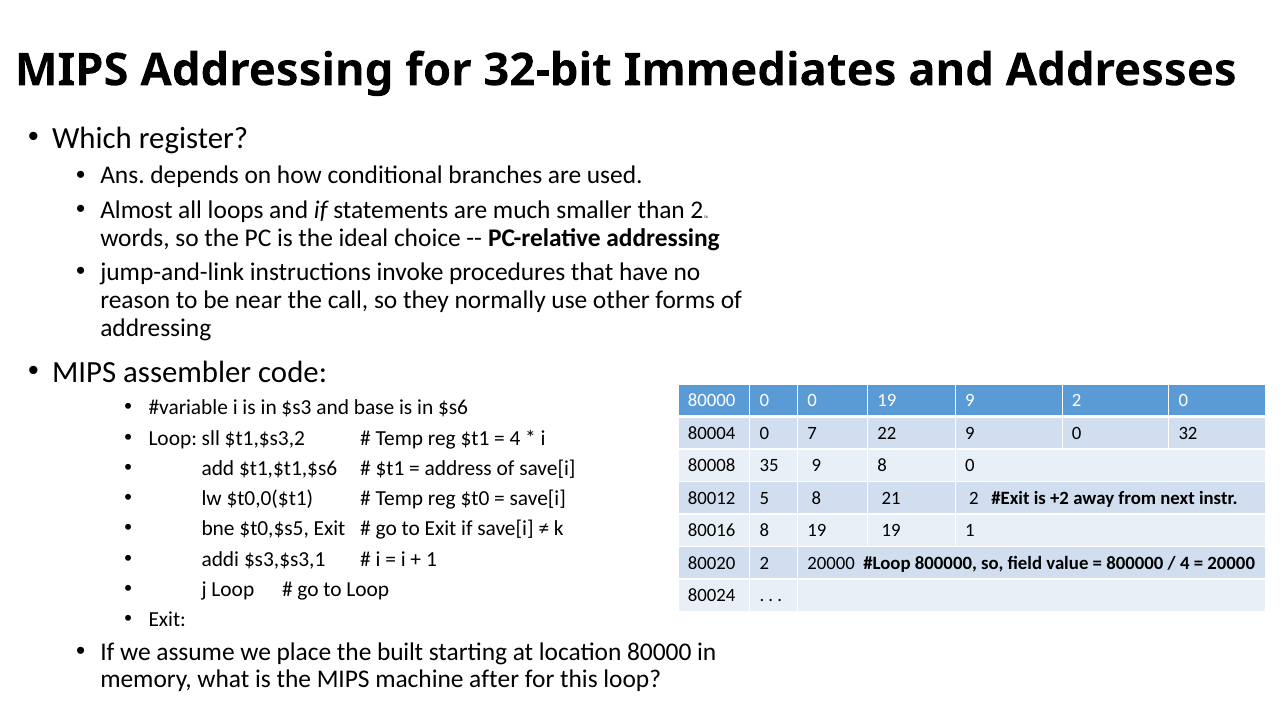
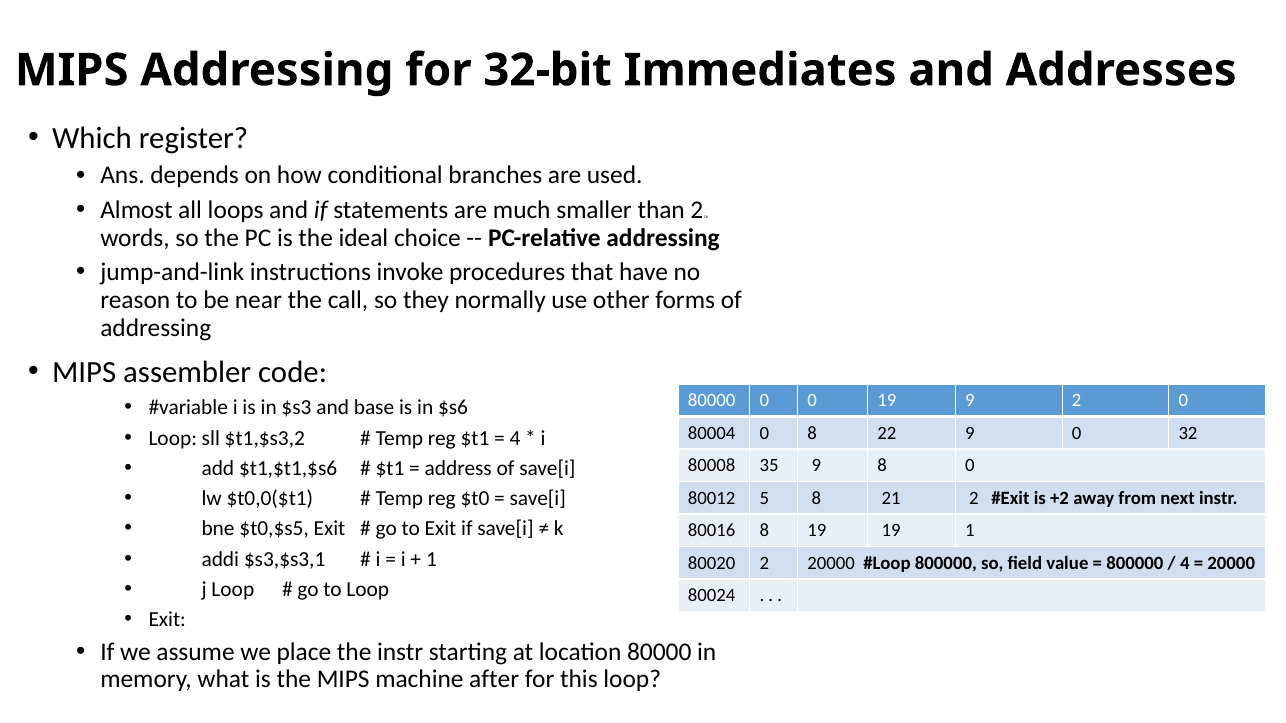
0 7: 7 -> 8
the built: built -> instr
